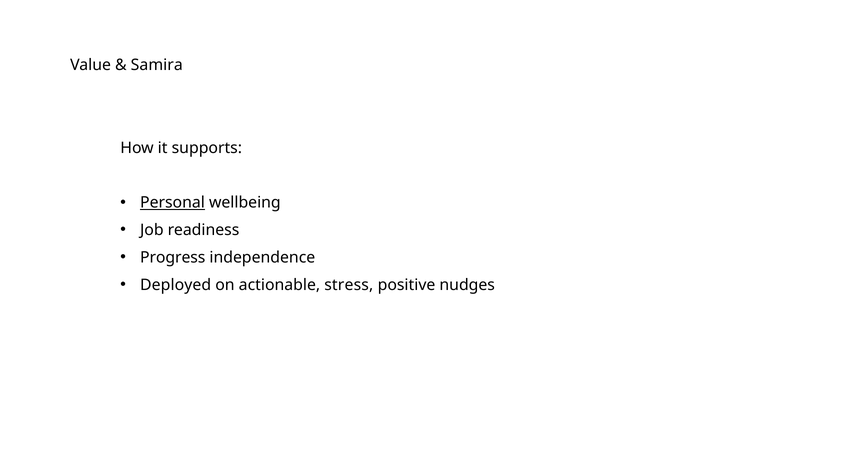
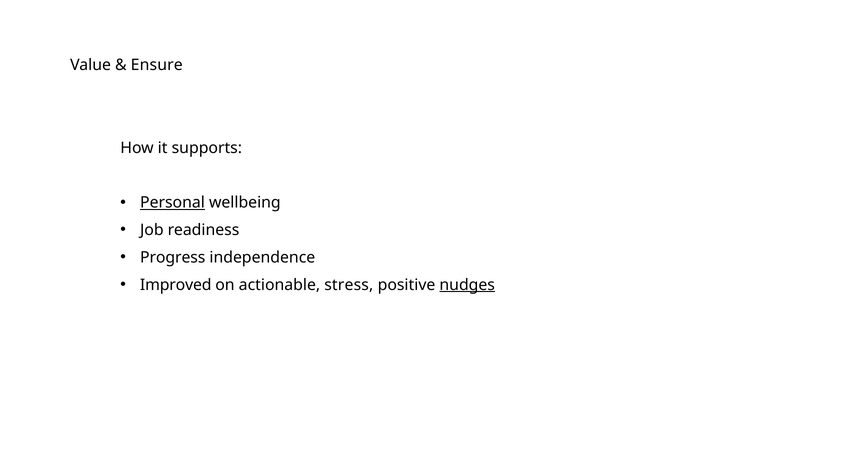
Samira: Samira -> Ensure
Deployed: Deployed -> Improved
nudges underline: none -> present
